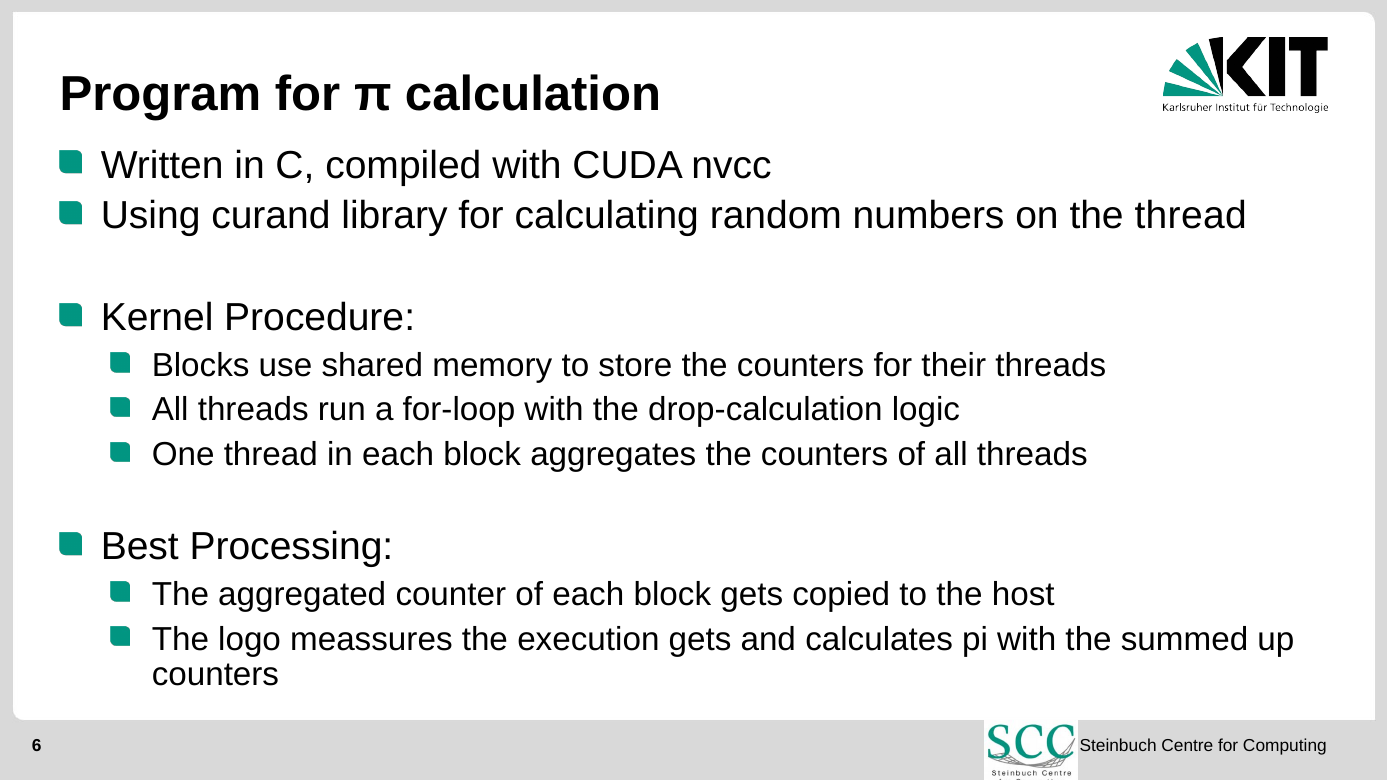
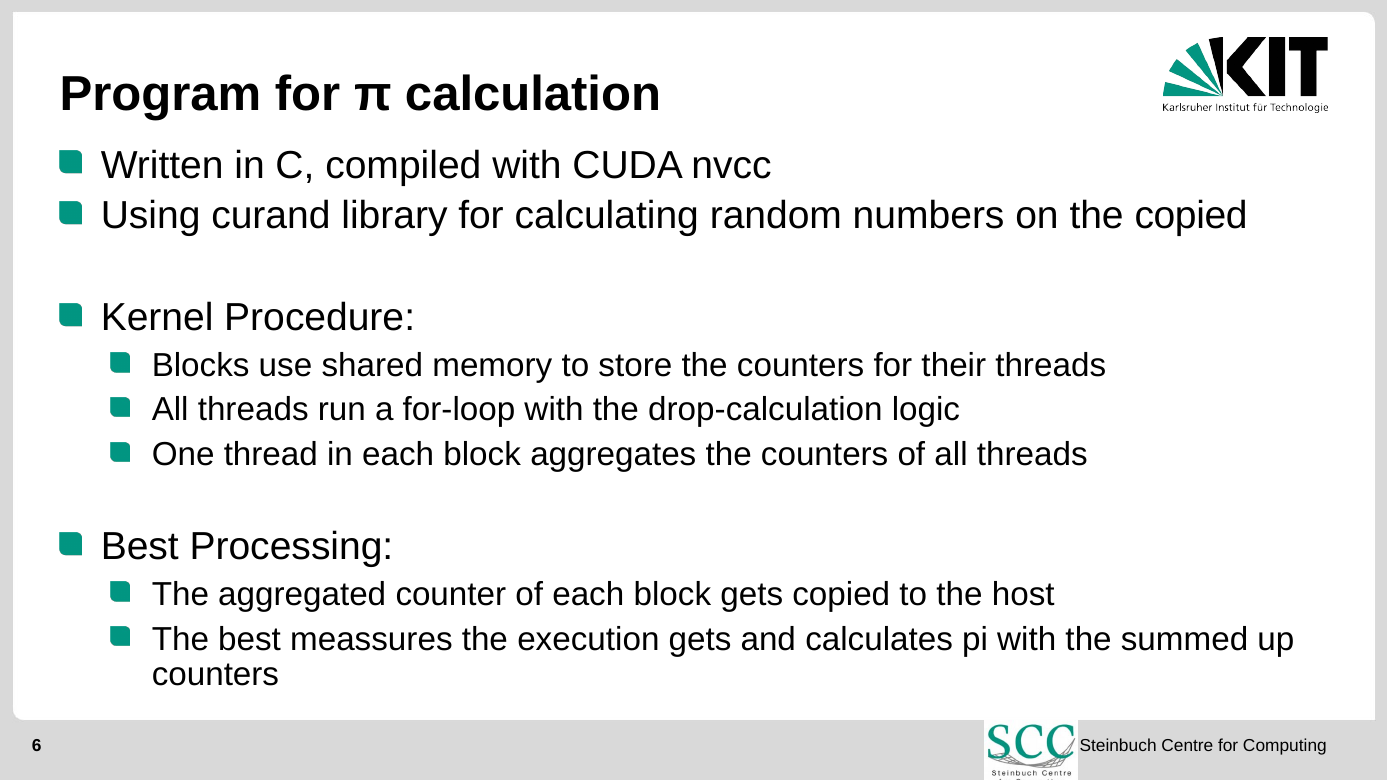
the thread: thread -> copied
The logo: logo -> best
